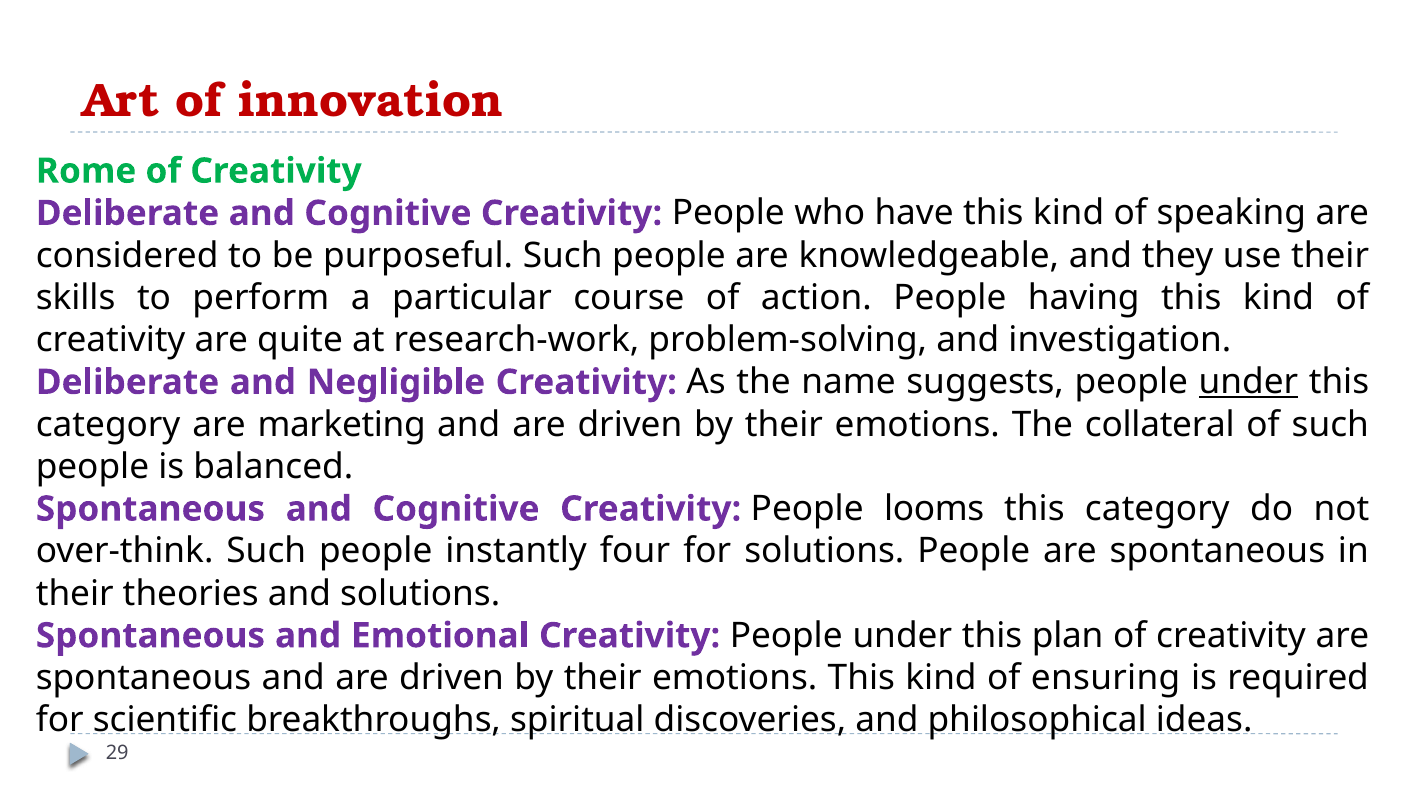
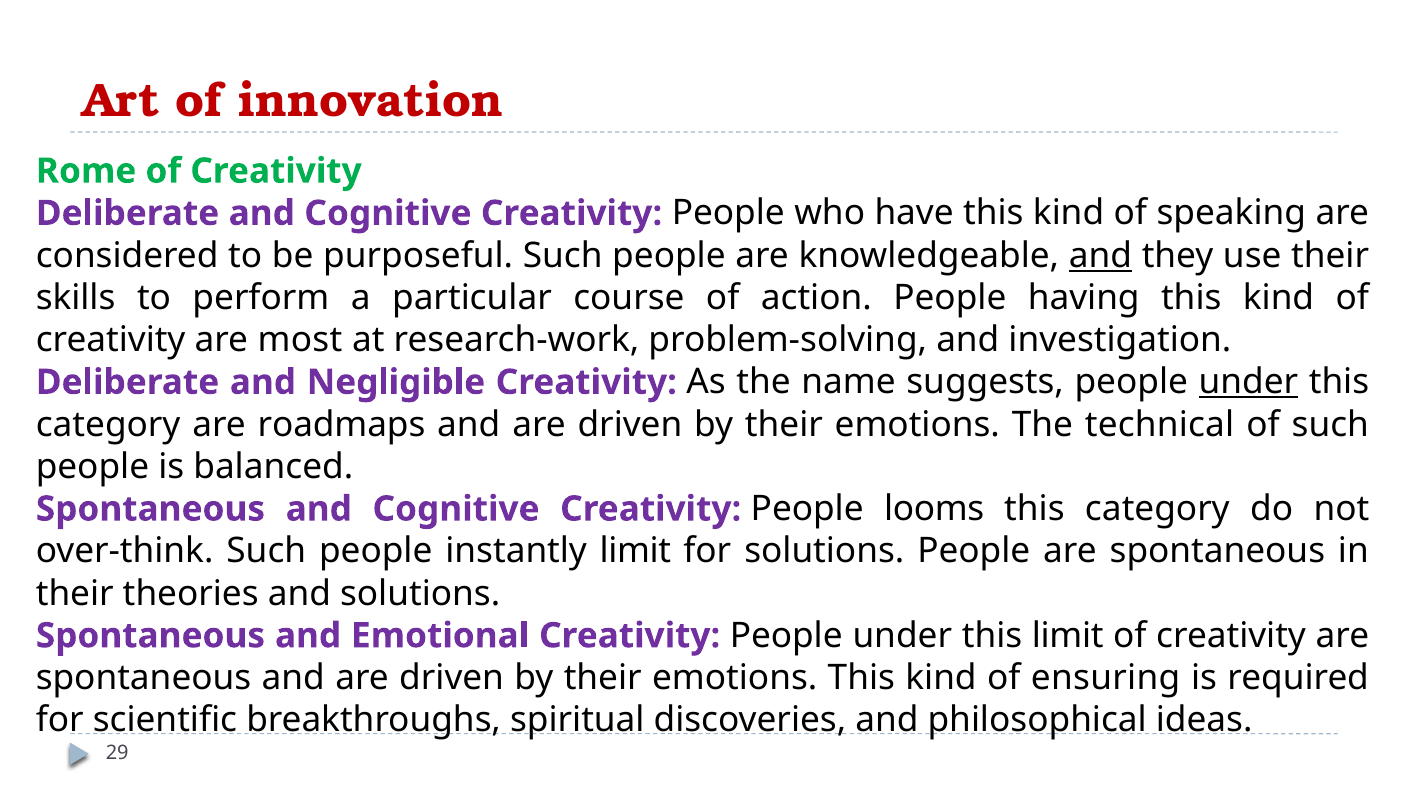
and at (1100, 256) underline: none -> present
quite: quite -> most
marketing: marketing -> roadmaps
collateral: collateral -> technical
instantly four: four -> limit
this plan: plan -> limit
